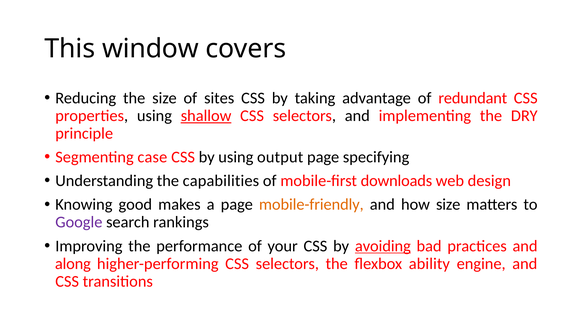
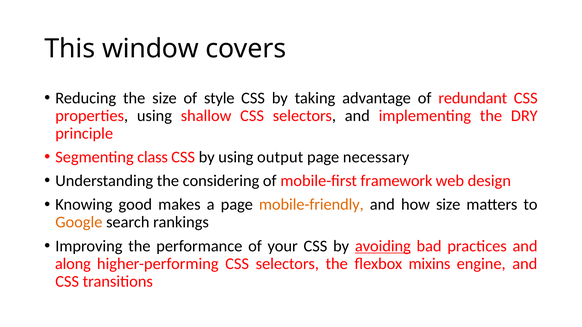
sites: sites -> style
shallow underline: present -> none
case: case -> class
specifying: specifying -> necessary
capabilities: capabilities -> considering
downloads: downloads -> framework
Google colour: purple -> orange
ability: ability -> mixins
